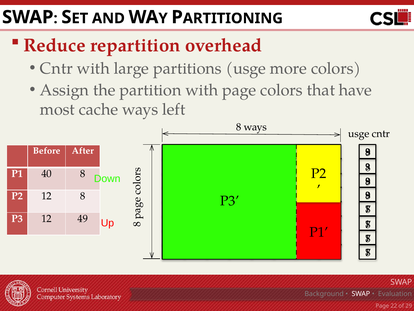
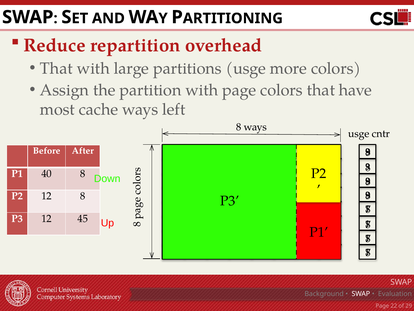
Cntr at (56, 68): Cntr -> That
49: 49 -> 45
